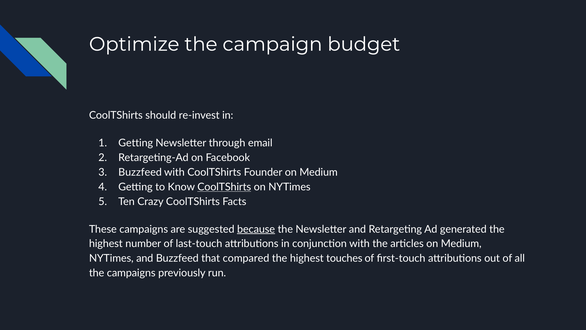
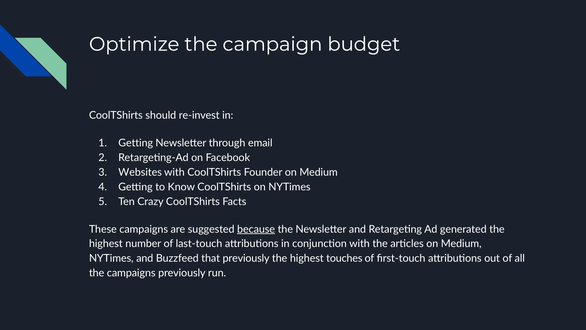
Buzzfeed at (140, 172): Buzzfeed -> Websites
CoolTShirts at (224, 187) underline: present -> none
that compared: compared -> previously
